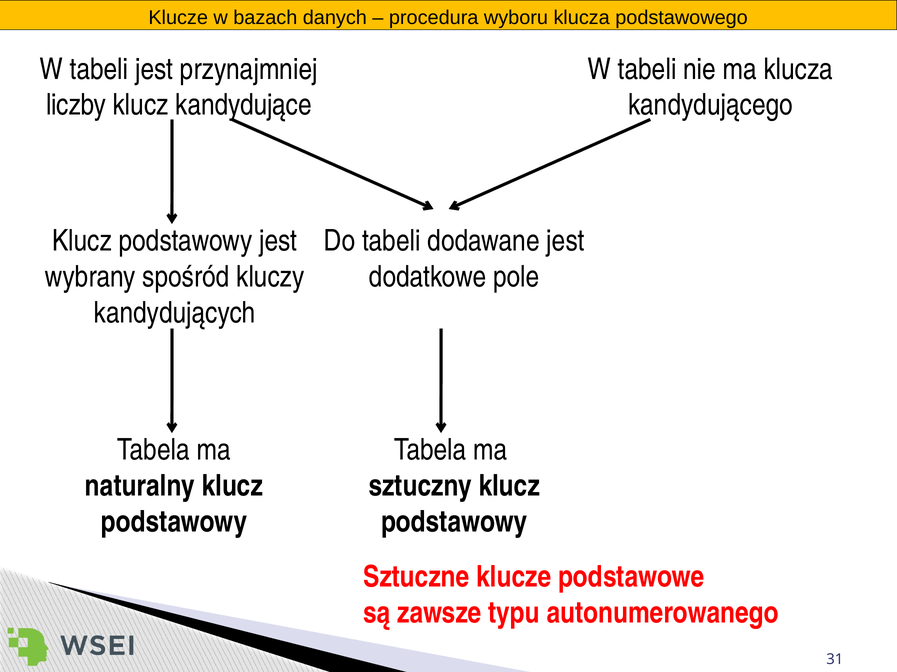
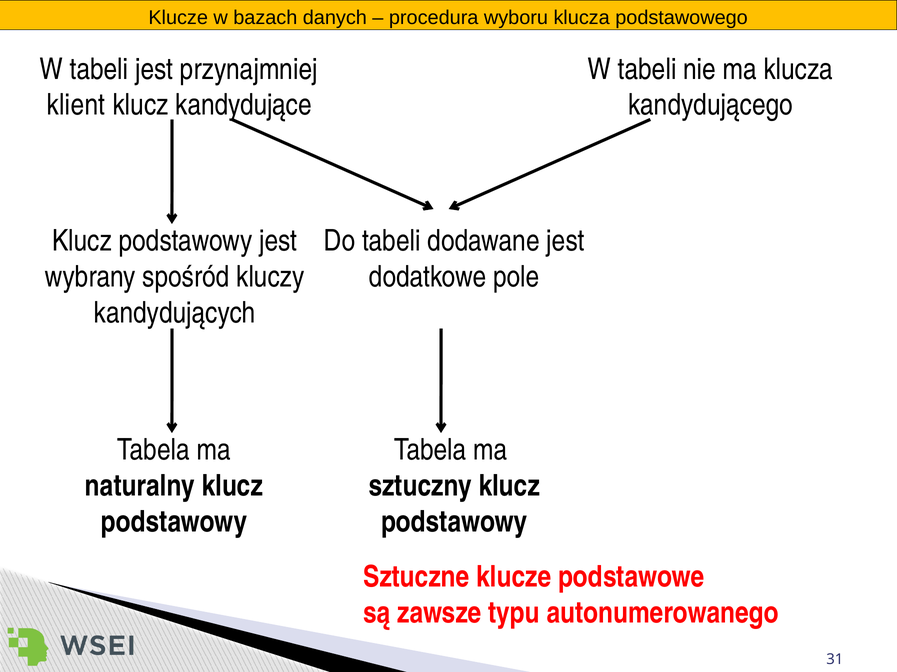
liczby: liczby -> klient
